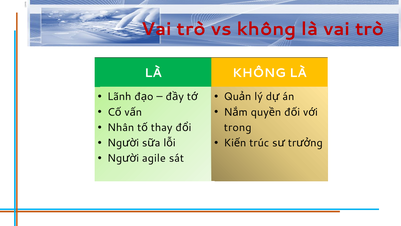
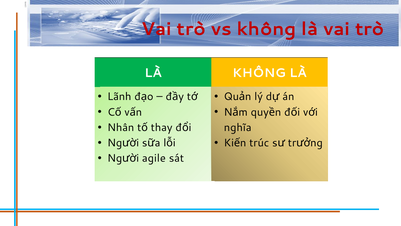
trong: trong -> nghĩa
